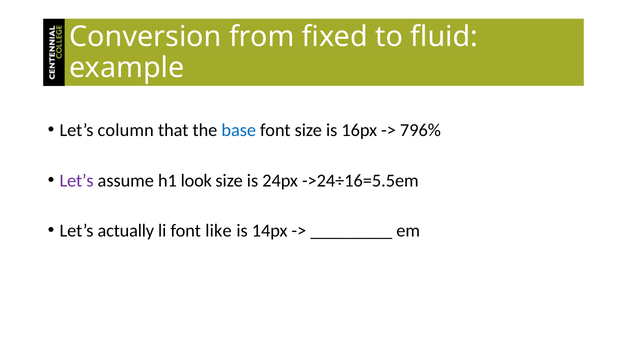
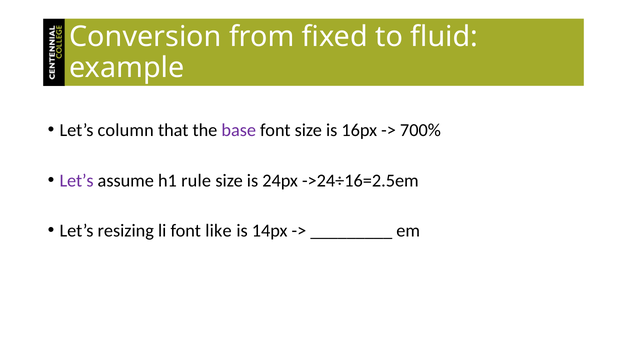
base colour: blue -> purple
796%: 796% -> 700%
look: look -> rule
->24÷16=5.5em: ->24÷16=5.5em -> ->24÷16=2.5em
actually: actually -> resizing
